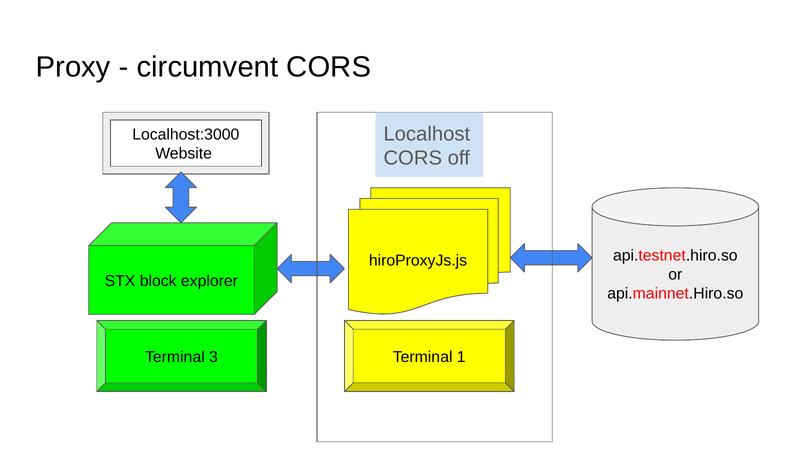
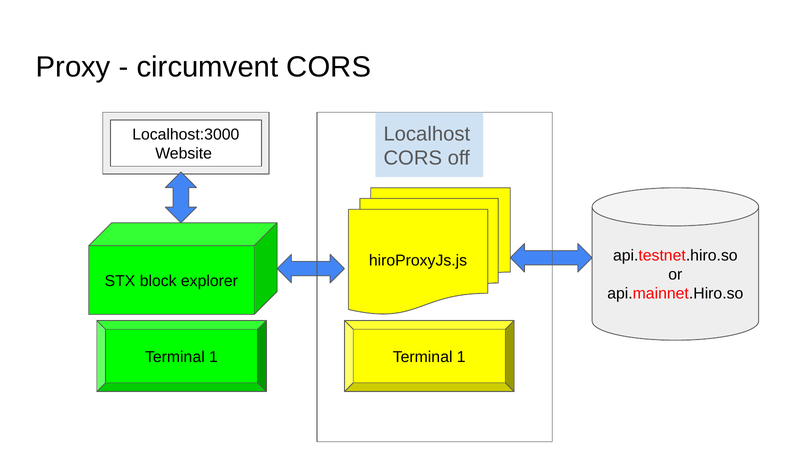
3 at (214, 357): 3 -> 1
